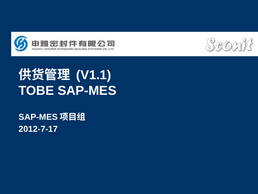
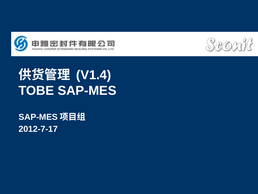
V1.1: V1.1 -> V1.4
